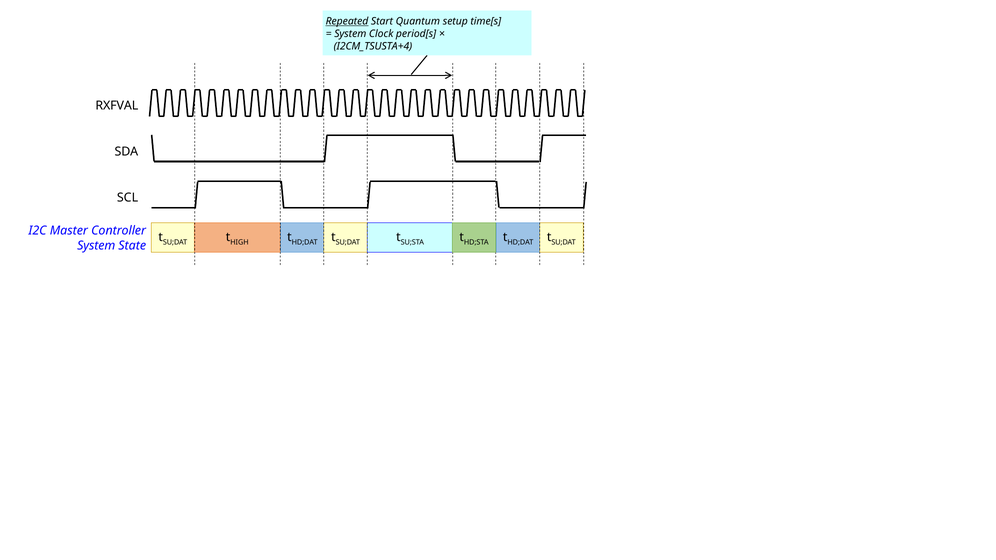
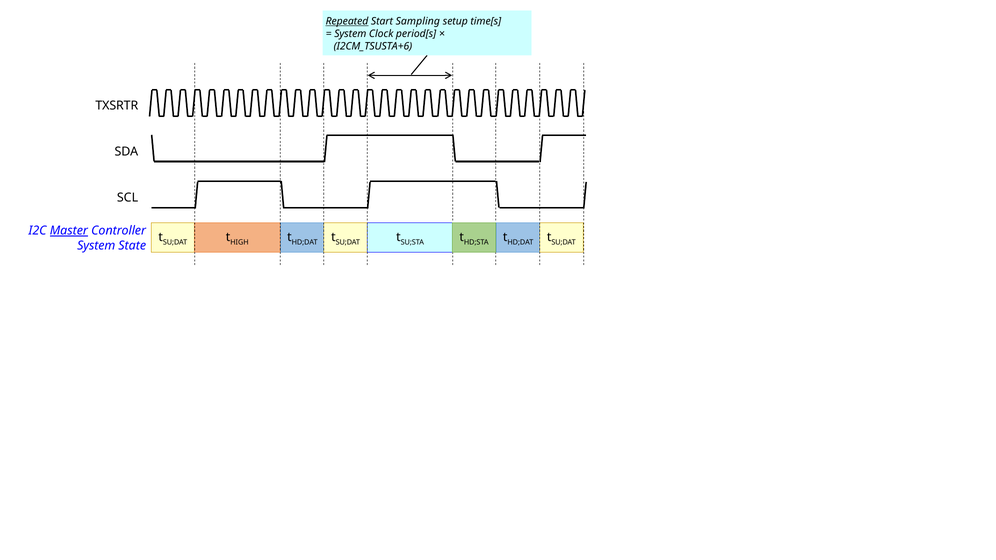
Quantum: Quantum -> Sampling
I2CM_TSUSTA+4: I2CM_TSUSTA+4 -> I2CM_TSUSTA+6
RXFVAL: RXFVAL -> TXSRTR
Master underline: none -> present
